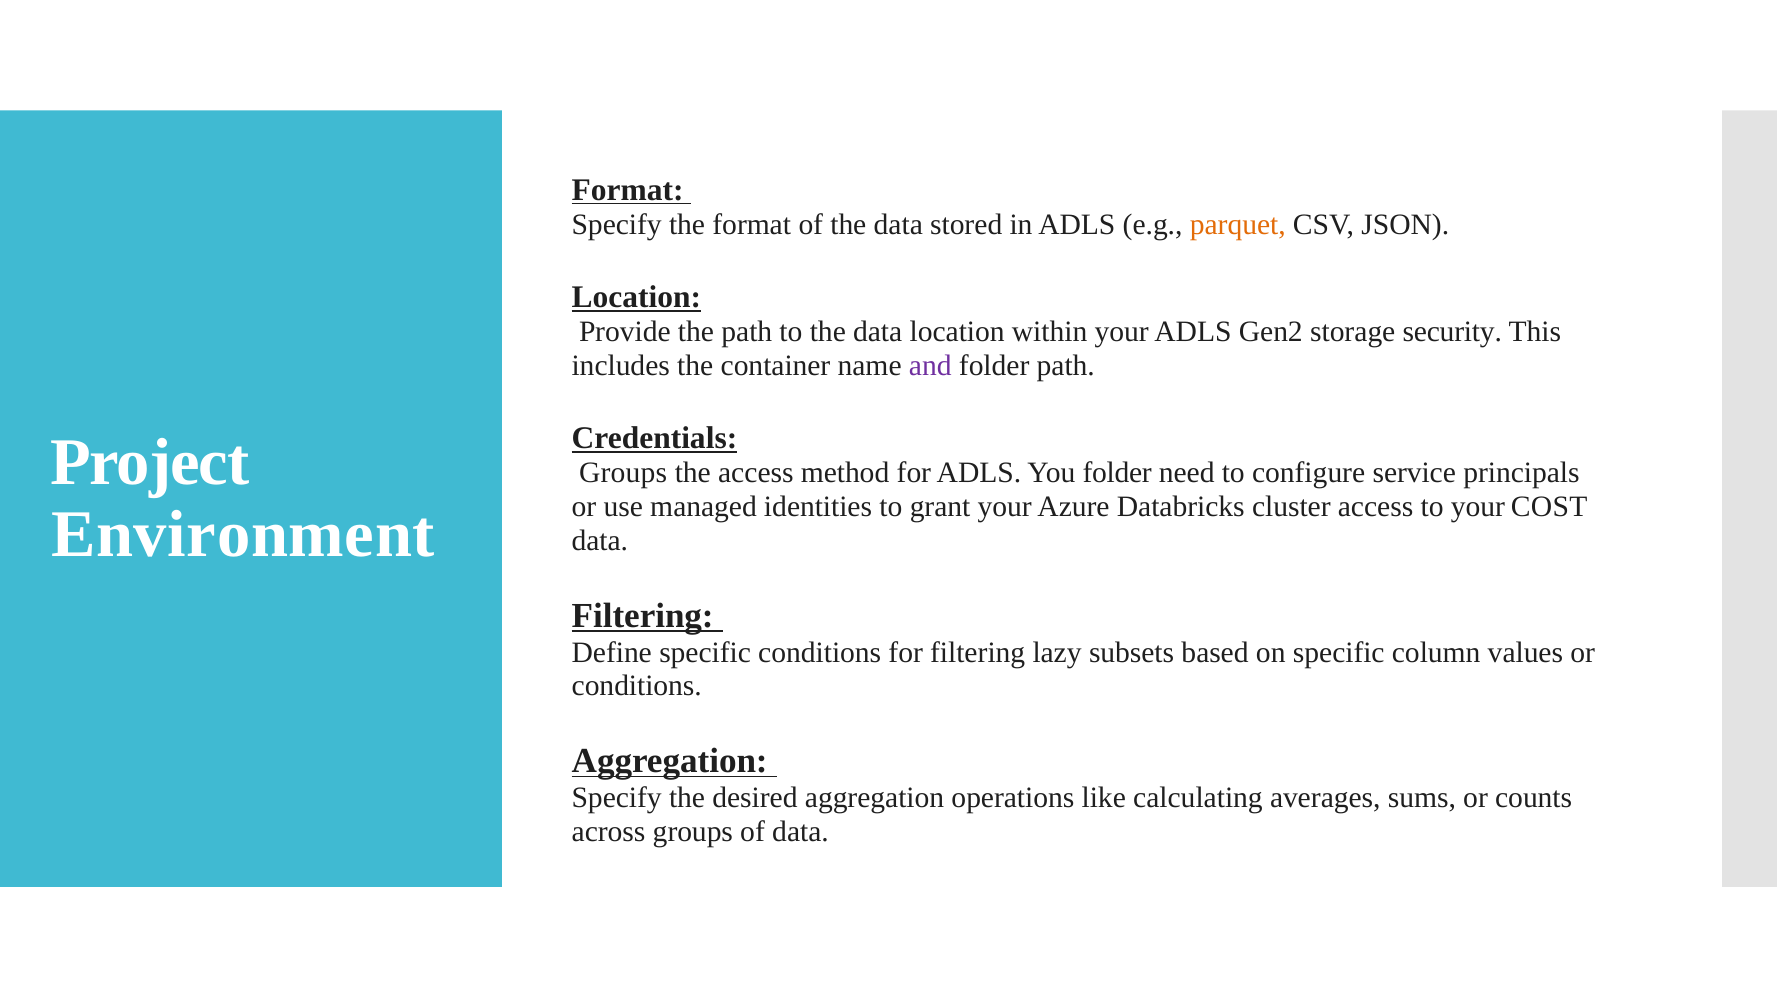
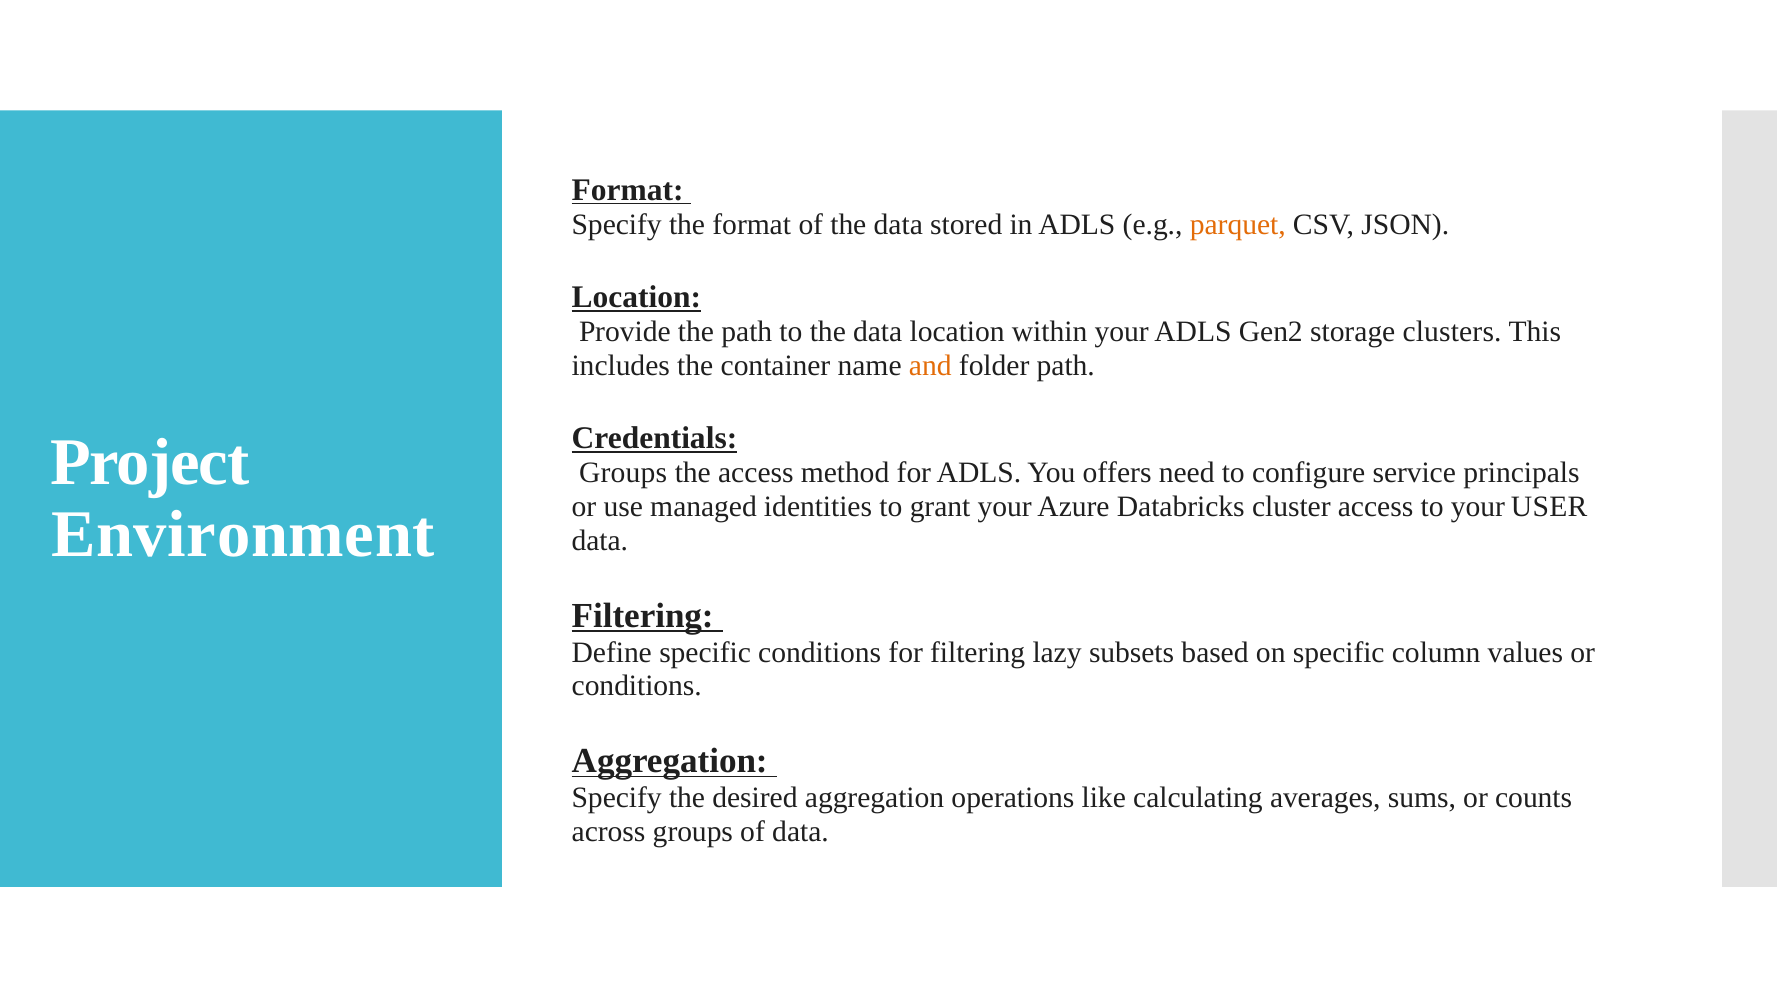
security: security -> clusters
and colour: purple -> orange
You folder: folder -> offers
COST: COST -> USER
